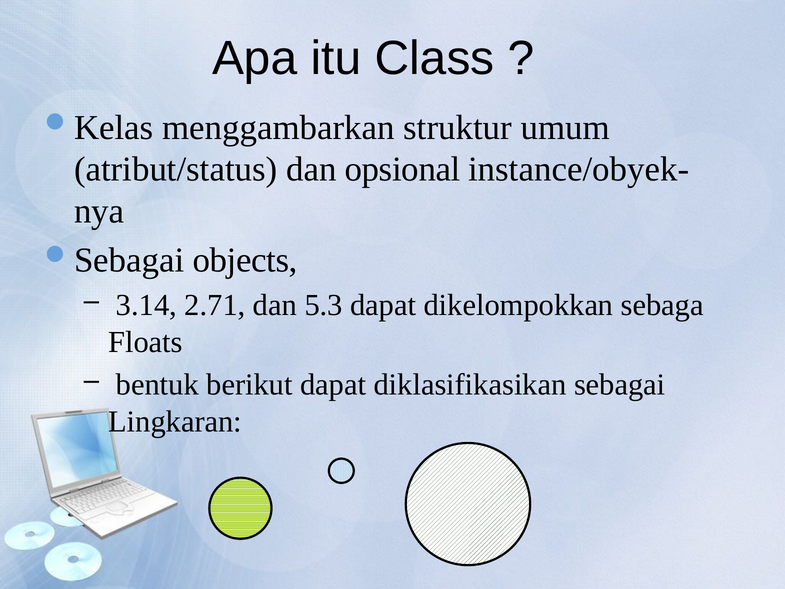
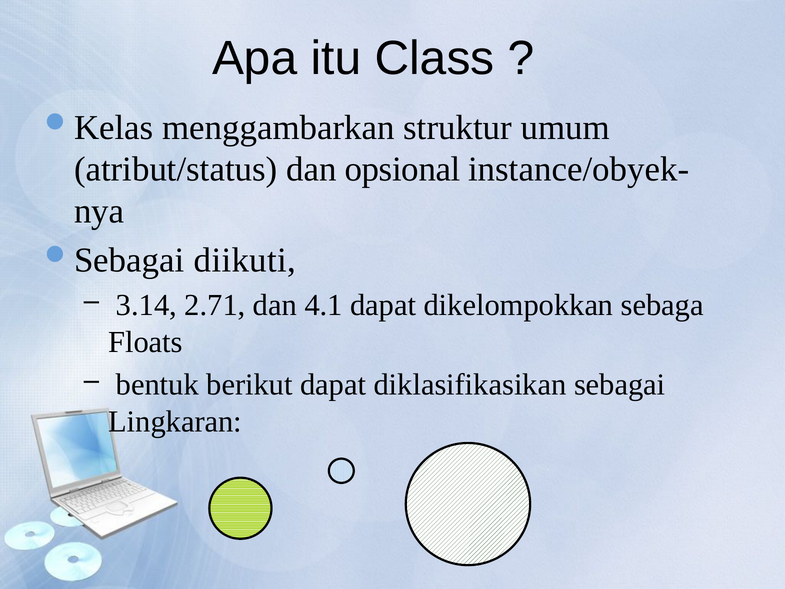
objects: objects -> diikuti
5.3: 5.3 -> 4.1
